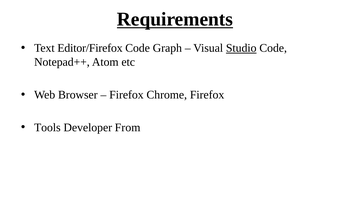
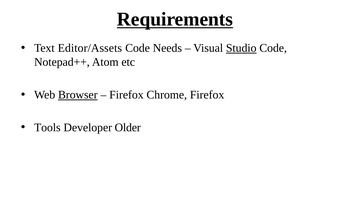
Editor/Firefox: Editor/Firefox -> Editor/Assets
Graph: Graph -> Needs
Browser underline: none -> present
From: From -> Older
